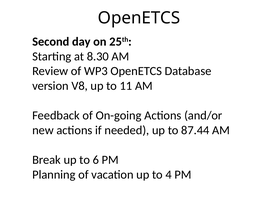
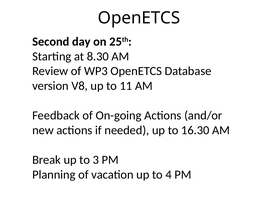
87.44: 87.44 -> 16.30
6: 6 -> 3
